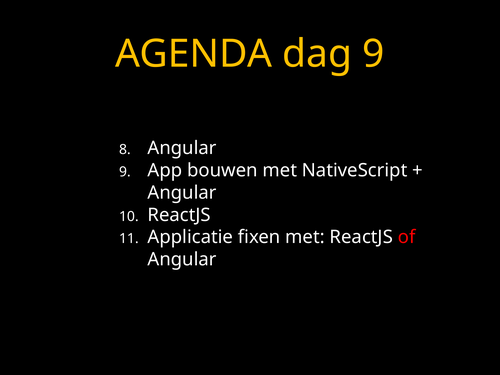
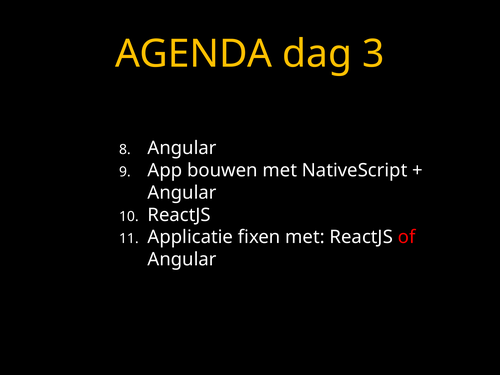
dag 9: 9 -> 3
